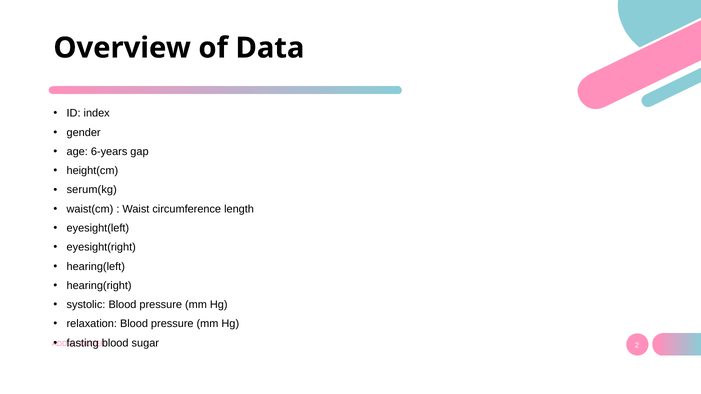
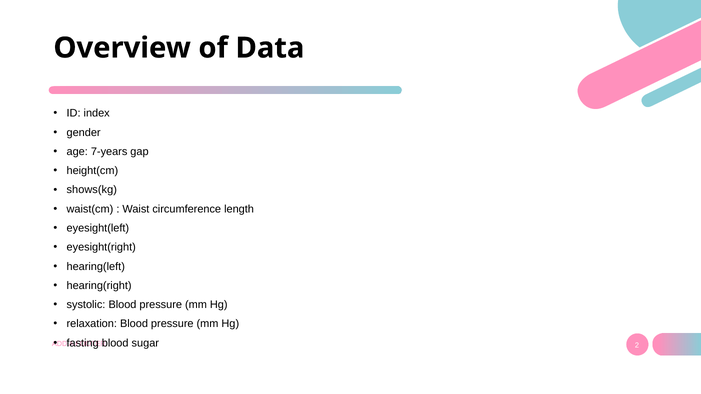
6-years: 6-years -> 7-years
serum(kg: serum(kg -> shows(kg
